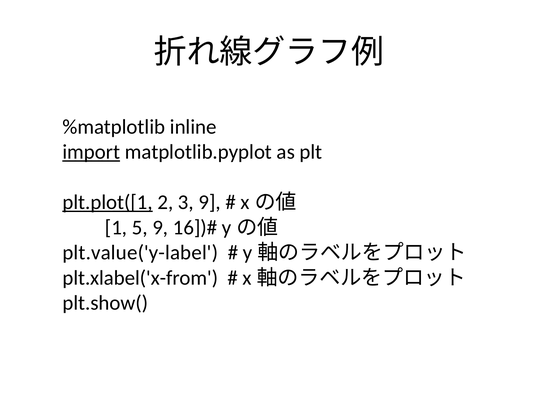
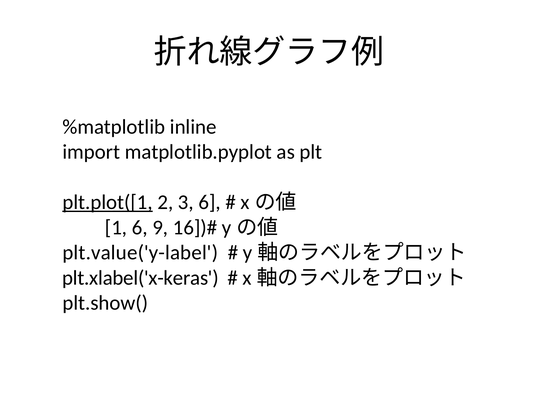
import underline: present -> none
3 9: 9 -> 6
1 5: 5 -> 6
plt.xlabel('x-from: plt.xlabel('x-from -> plt.xlabel('x-keras
